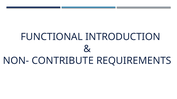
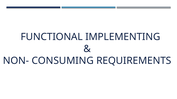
INTRODUCTION: INTRODUCTION -> IMPLEMENTING
CONTRIBUTE: CONTRIBUTE -> CONSUMING
